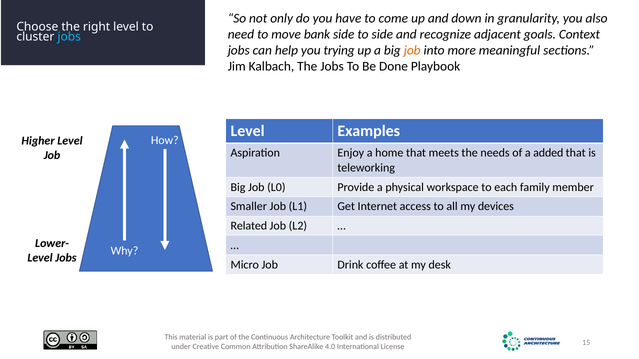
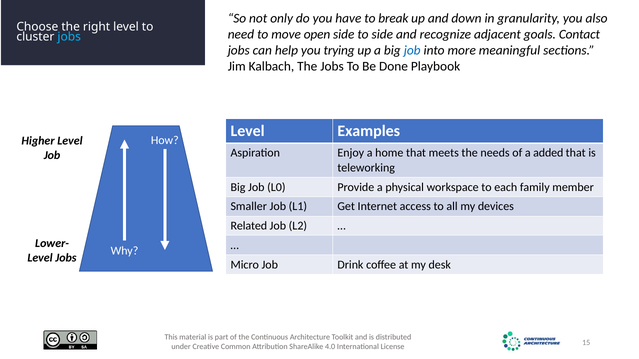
come: come -> break
bank: bank -> open
Context: Context -> Contact
job at (412, 50) colour: orange -> blue
